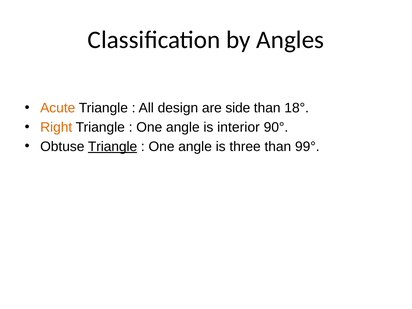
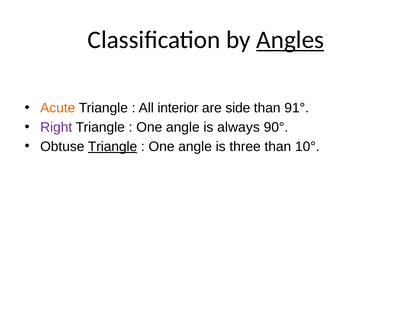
Angles underline: none -> present
design: design -> interior
18°: 18° -> 91°
Right colour: orange -> purple
interior: interior -> always
99°: 99° -> 10°
